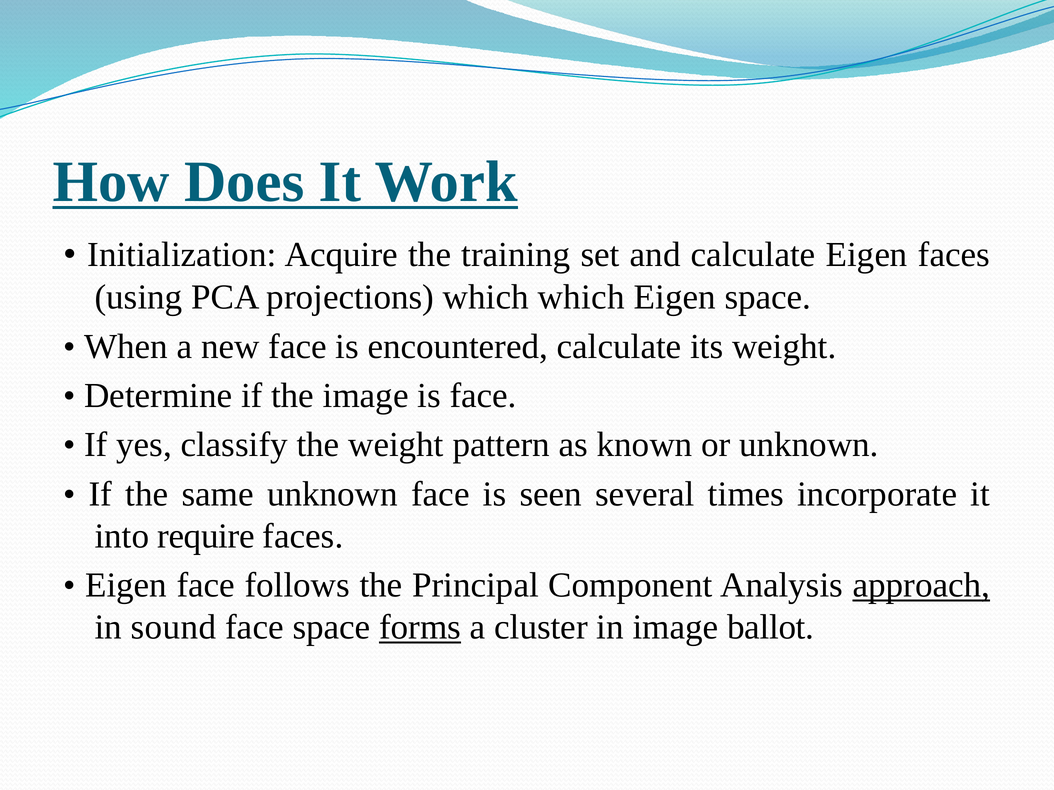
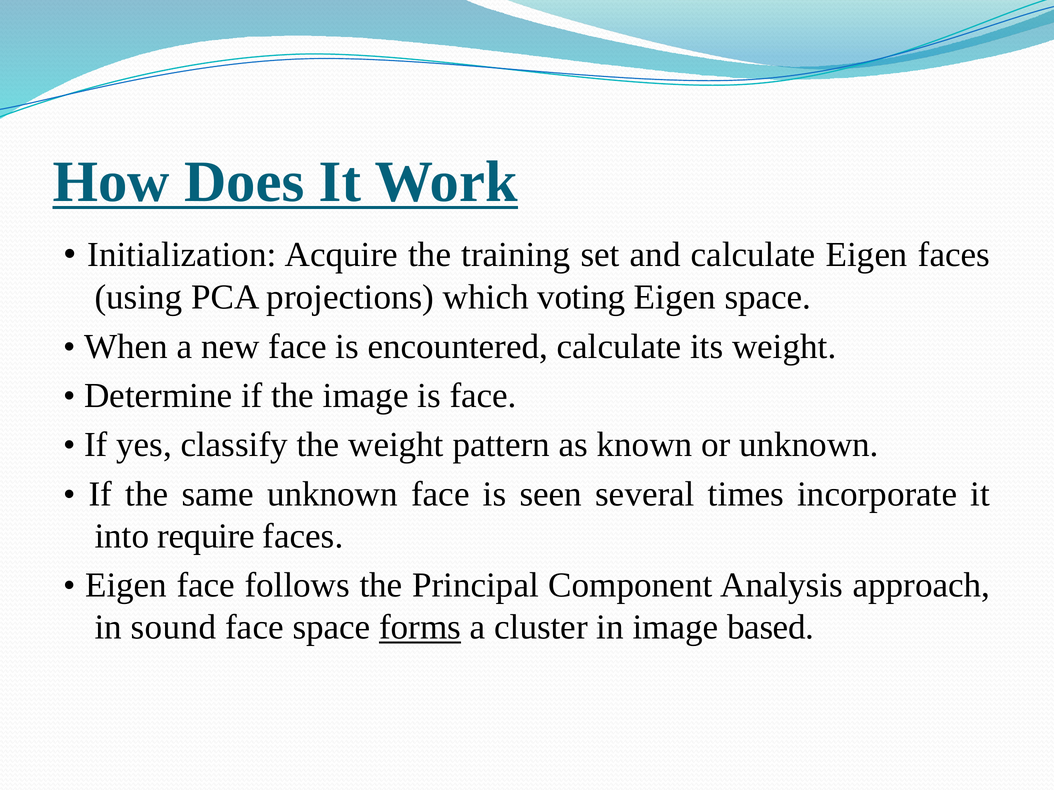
which which: which -> voting
approach underline: present -> none
ballot: ballot -> based
